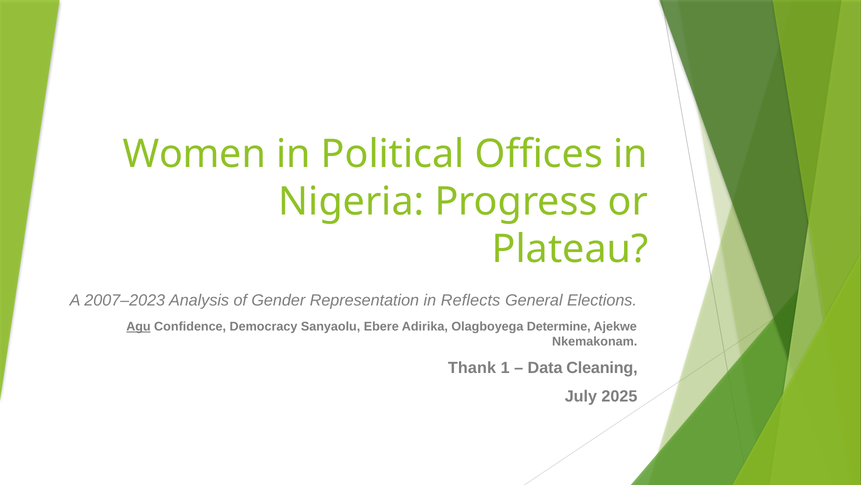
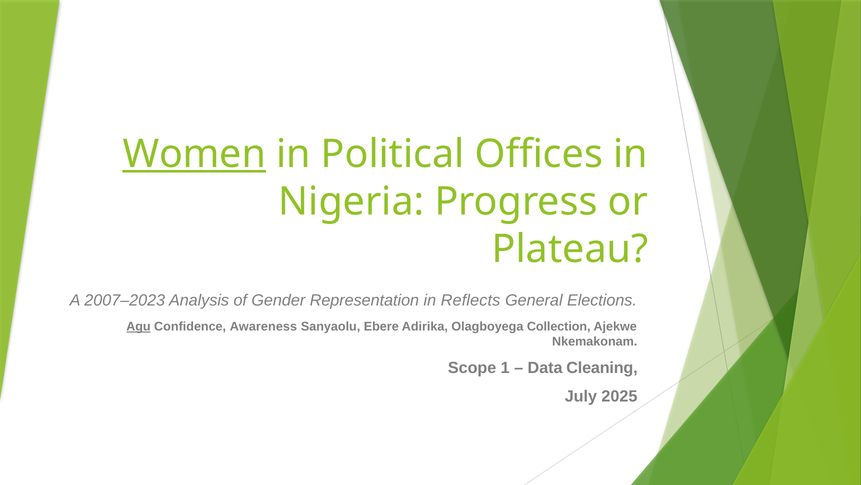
Women underline: none -> present
Democracy: Democracy -> Awareness
Determine: Determine -> Collection
Thank: Thank -> Scope
